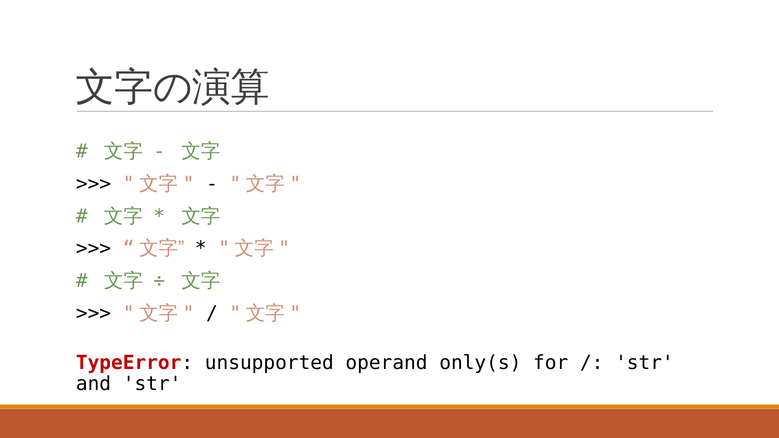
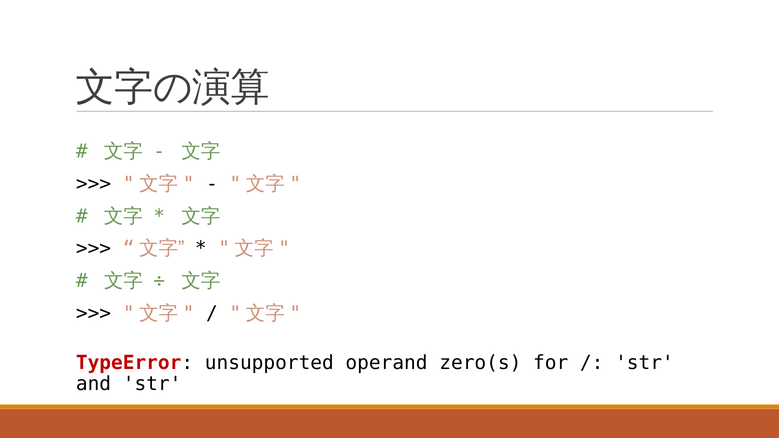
only(s: only(s -> zero(s
